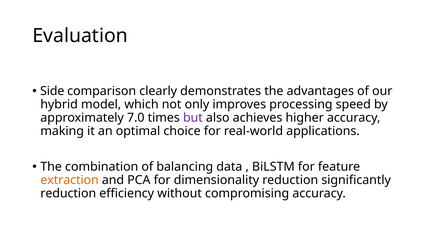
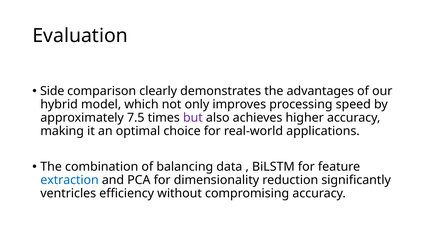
7.0: 7.0 -> 7.5
extraction colour: orange -> blue
reduction at (68, 194): reduction -> ventricles
